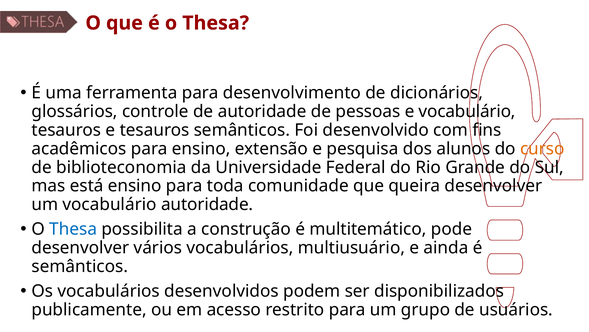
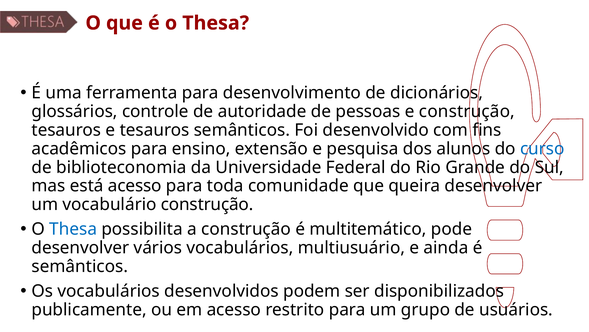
e vocabulário: vocabulário -> construção
curso colour: orange -> blue
está ensino: ensino -> acesso
vocabulário autoridade: autoridade -> construção
